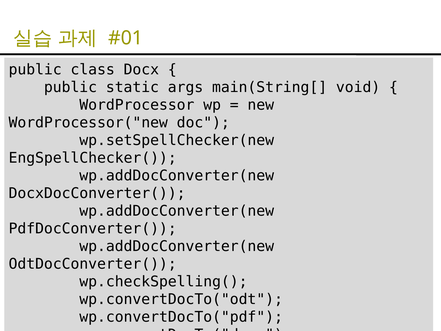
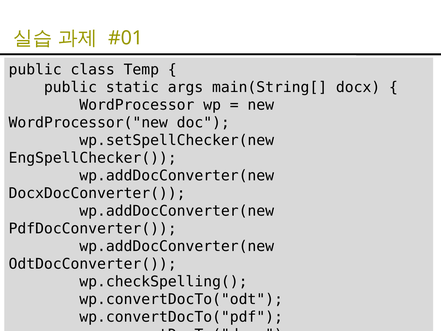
Docx: Docx -> Temp
void: void -> docx
